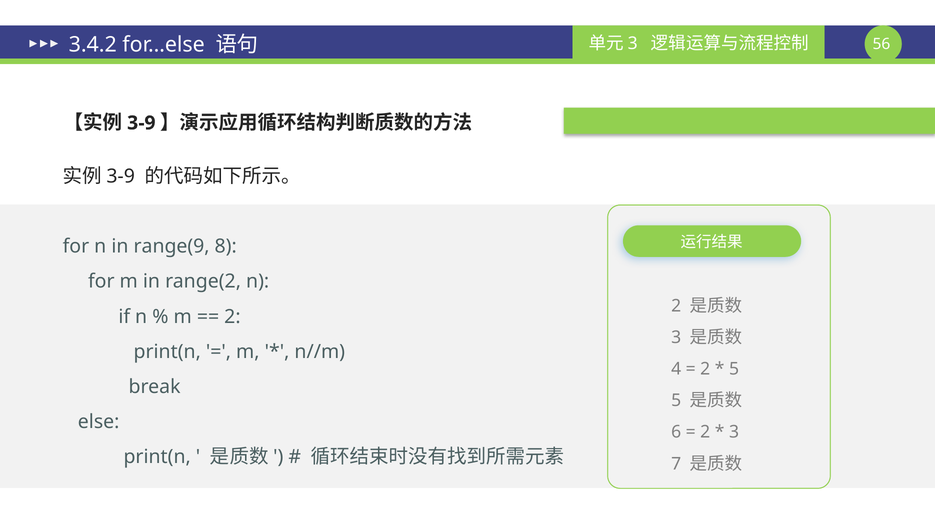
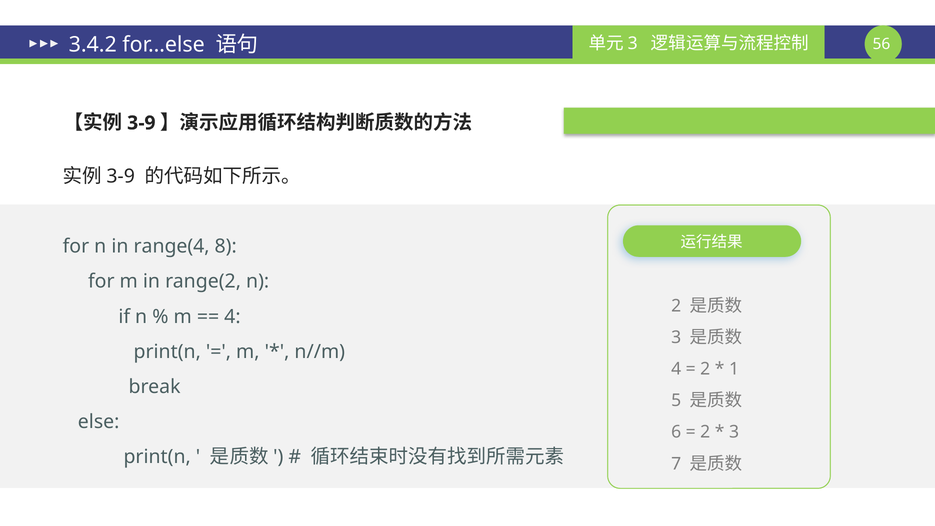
range(9: range(9 -> range(4
2 at (232, 316): 2 -> 4
5 at (734, 369): 5 -> 1
